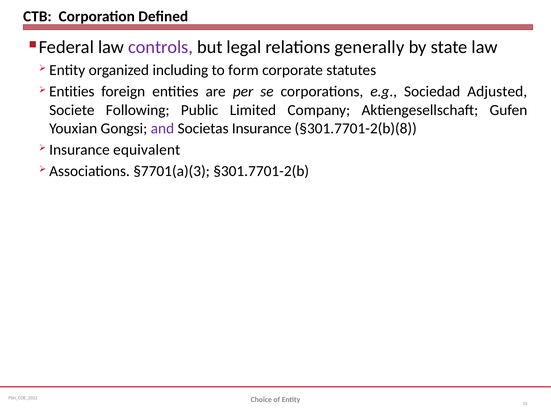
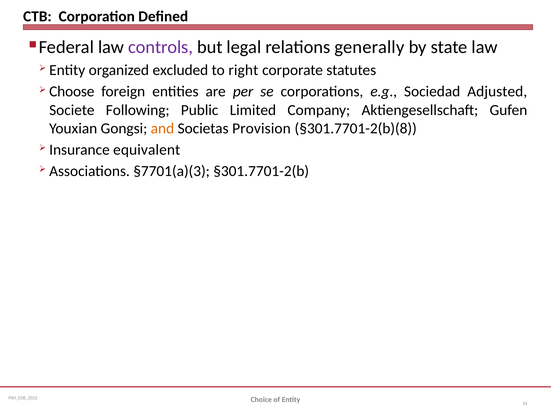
including: including -> excluded
form: form -> right
Entities at (72, 92): Entities -> Choose
and colour: purple -> orange
Societas Insurance: Insurance -> Provision
